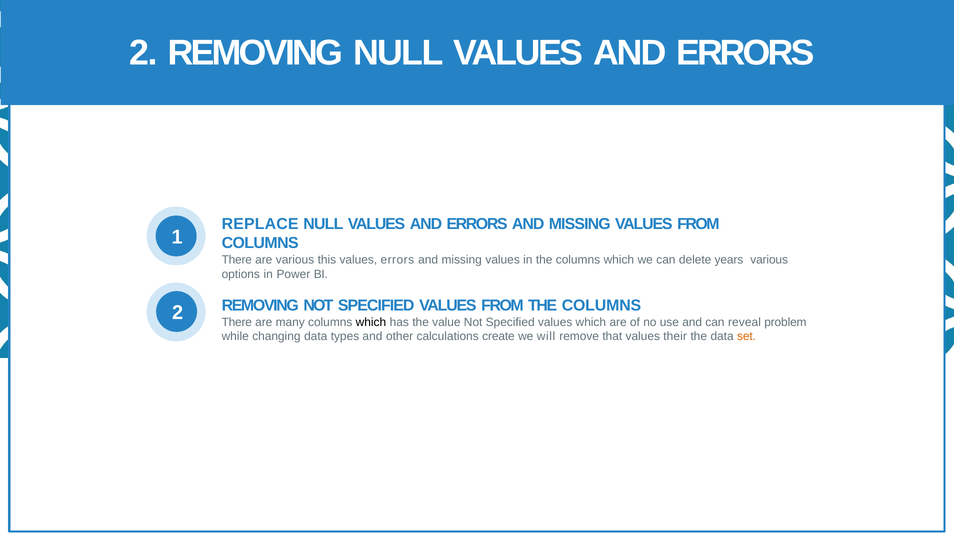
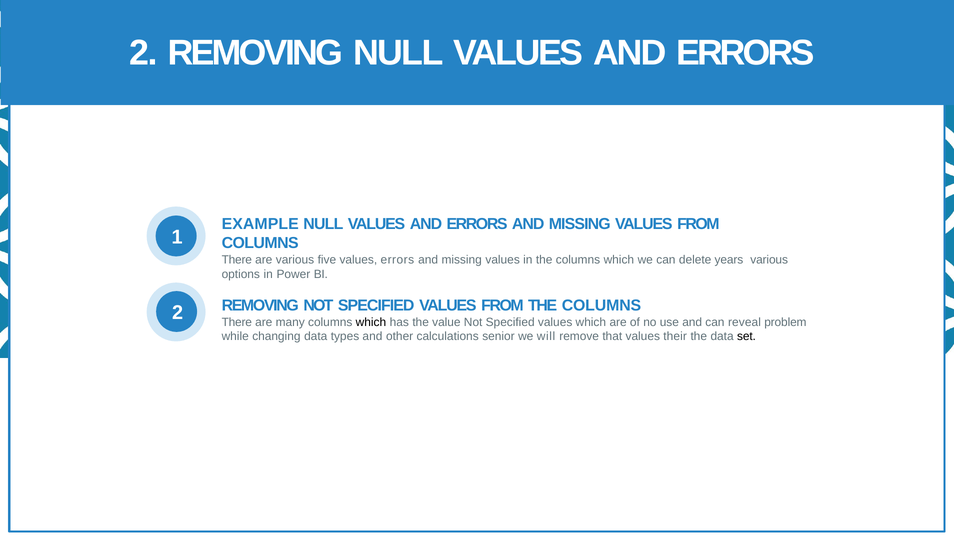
REPLACE: REPLACE -> EXAMPLE
this: this -> five
create: create -> senior
set colour: orange -> black
